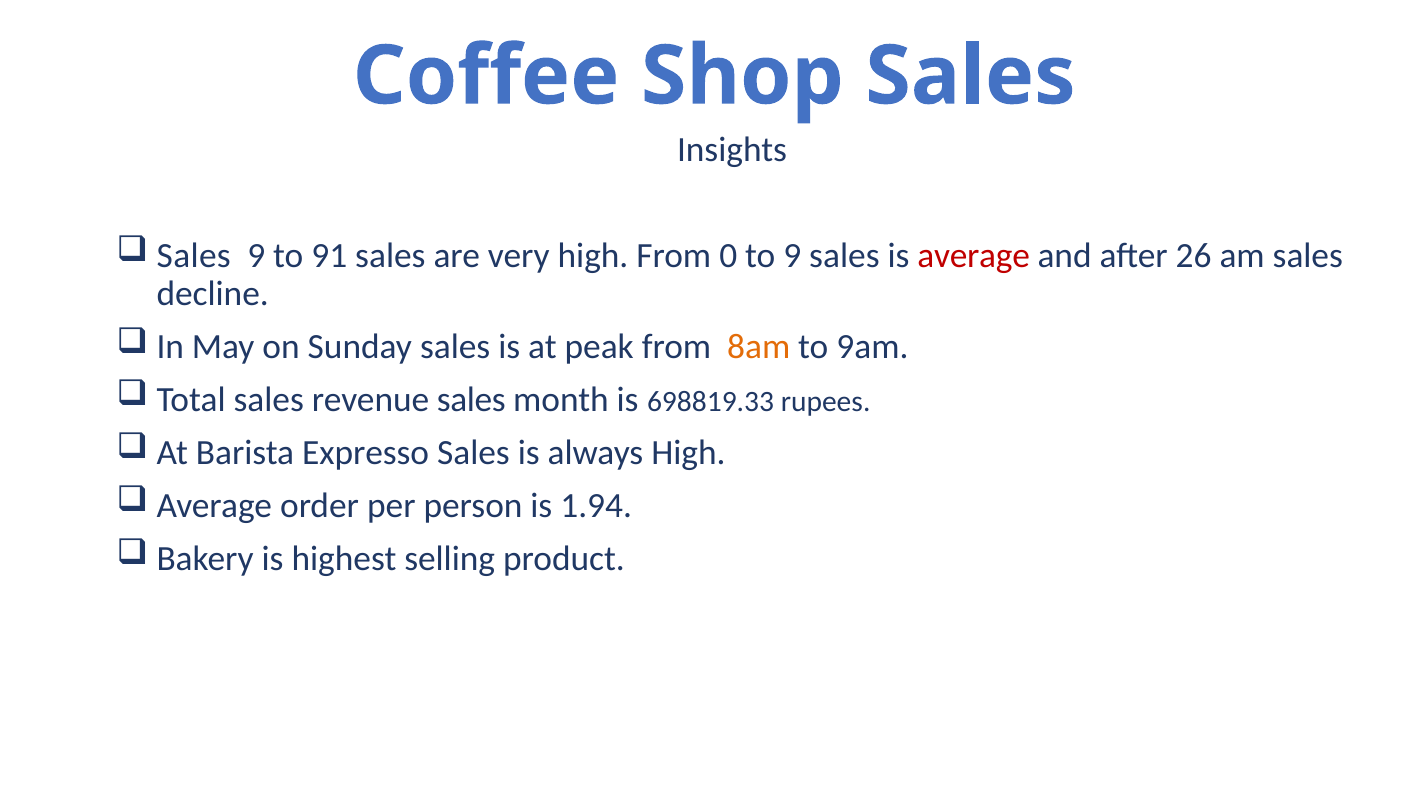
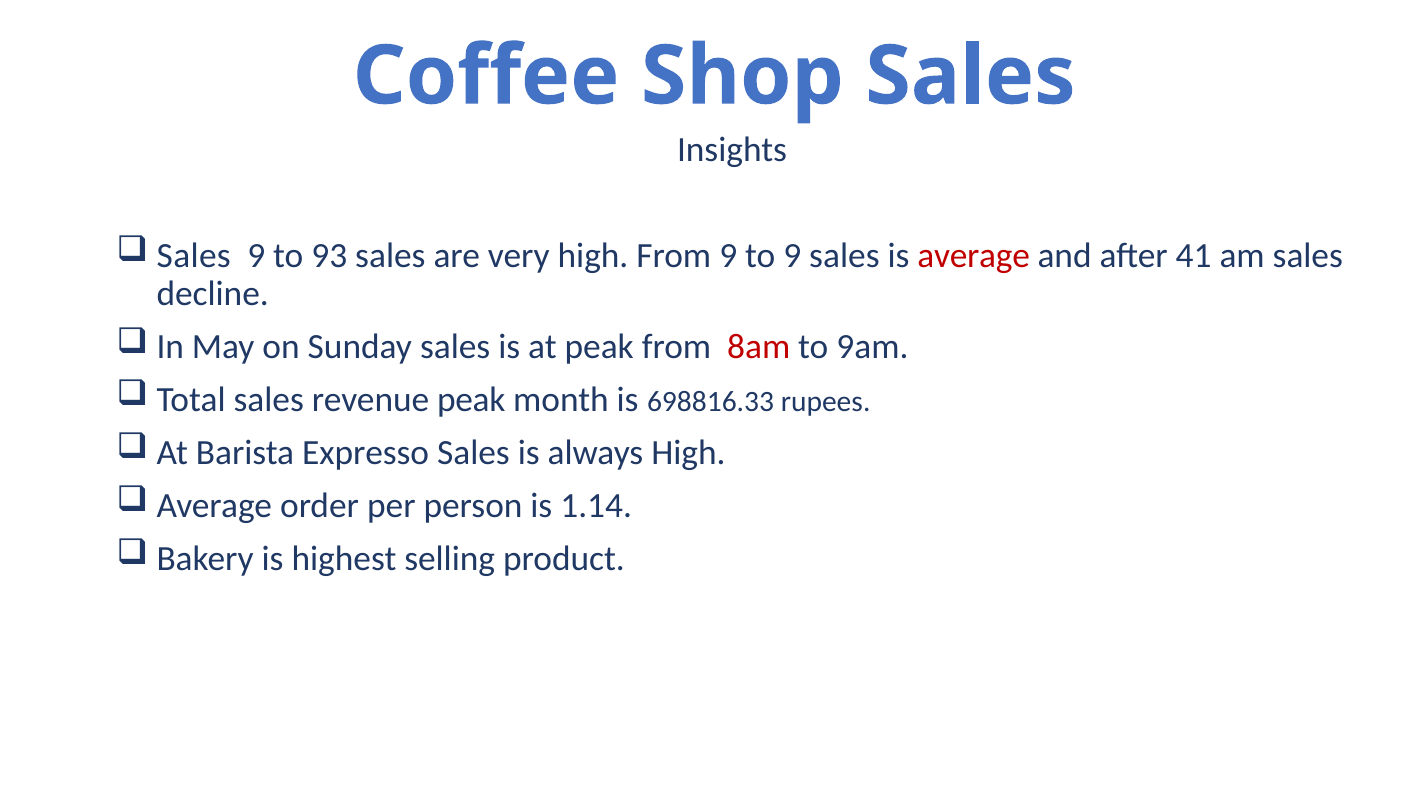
91: 91 -> 93
From 0: 0 -> 9
26: 26 -> 41
8am colour: orange -> red
revenue sales: sales -> peak
698819.33: 698819.33 -> 698816.33
1.94: 1.94 -> 1.14
